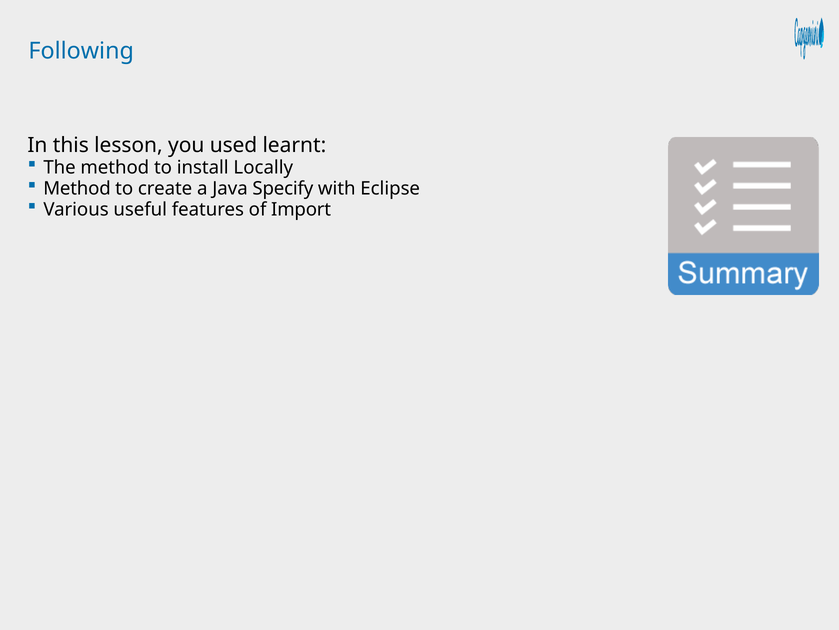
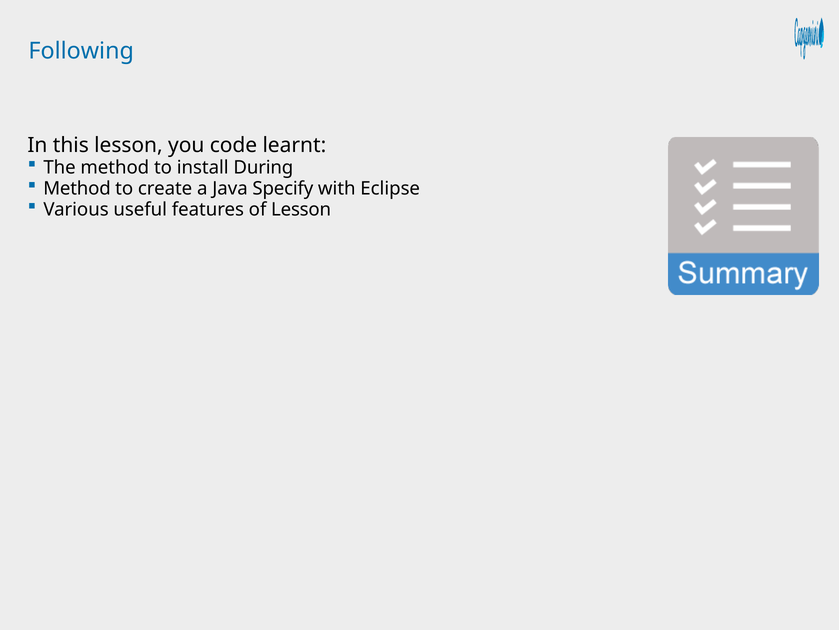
used: used -> code
Locally: Locally -> During
of Import: Import -> Lesson
